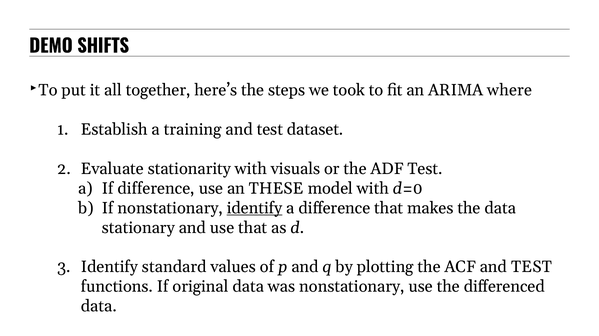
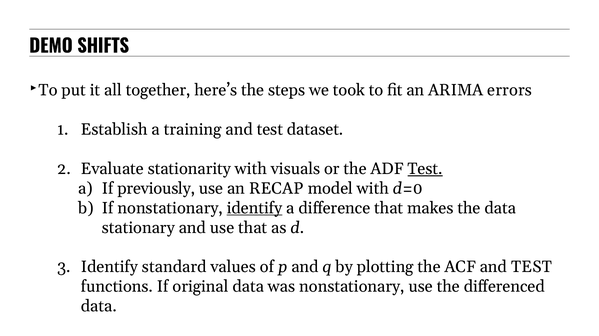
where: where -> errors
Test at (425, 169) underline: none -> present
If difference: difference -> previously
THESE: THESE -> RECAP
